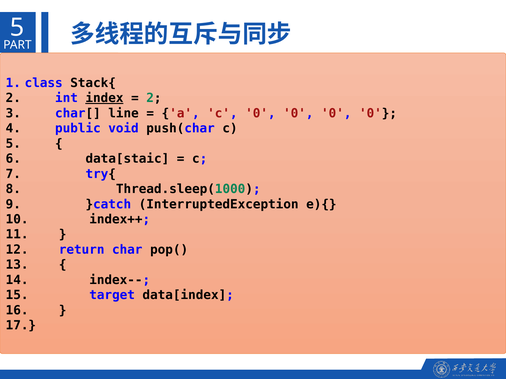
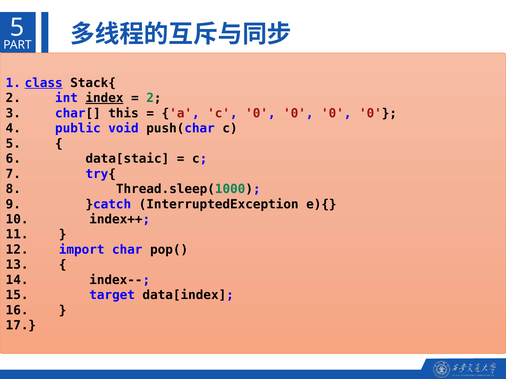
class underline: none -> present
line: line -> this
return: return -> import
